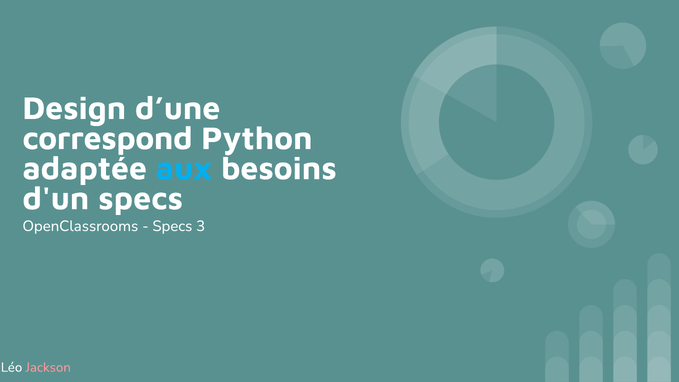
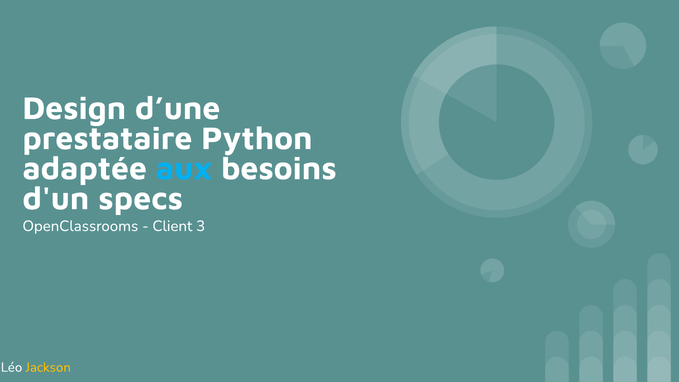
correspond: correspond -> prestataire
Specs at (172, 226): Specs -> Client
Jackson colour: pink -> yellow
